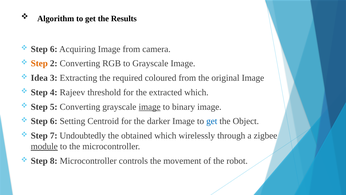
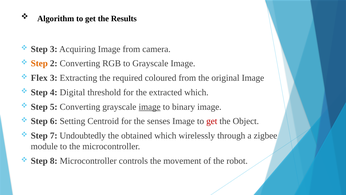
6 at (54, 49): 6 -> 3
Idea: Idea -> Flex
Rajeev: Rajeev -> Digital
darker: darker -> senses
get at (212, 121) colour: blue -> red
module underline: present -> none
